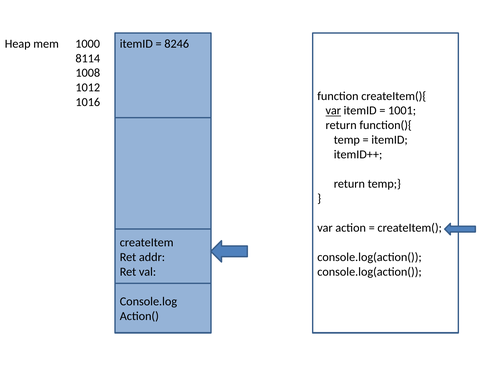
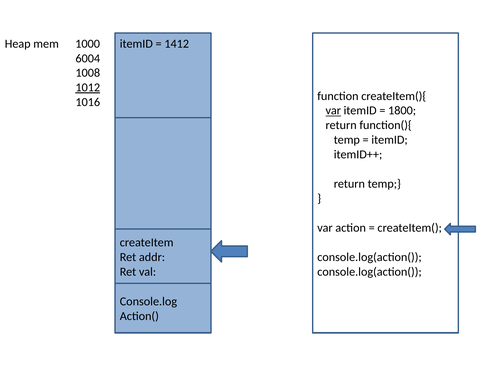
8246: 8246 -> 1412
8114: 8114 -> 6004
1012 underline: none -> present
1001: 1001 -> 1800
